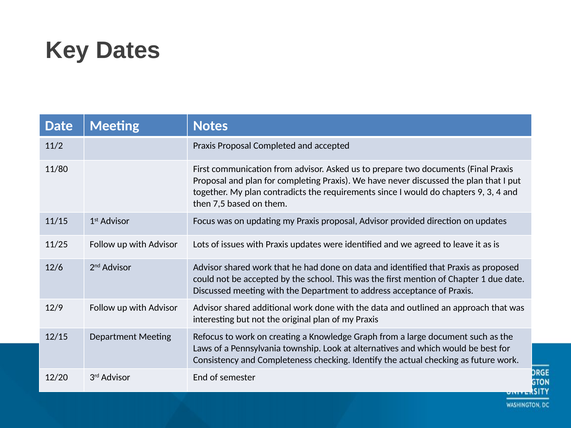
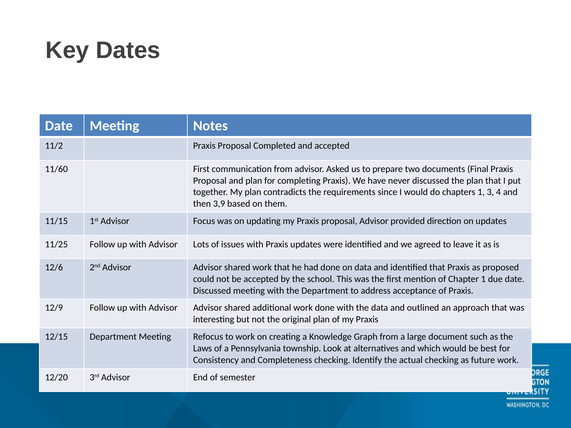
11/80: 11/80 -> 11/60
chapters 9: 9 -> 1
7,5: 7,5 -> 3,9
